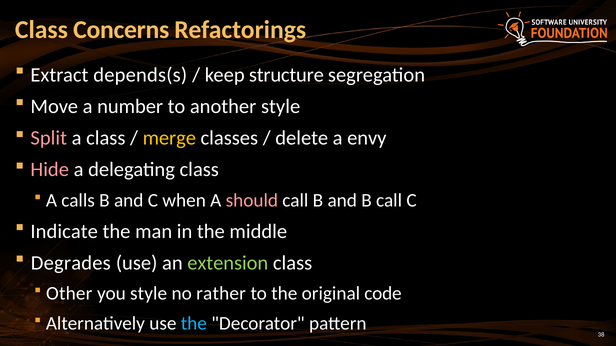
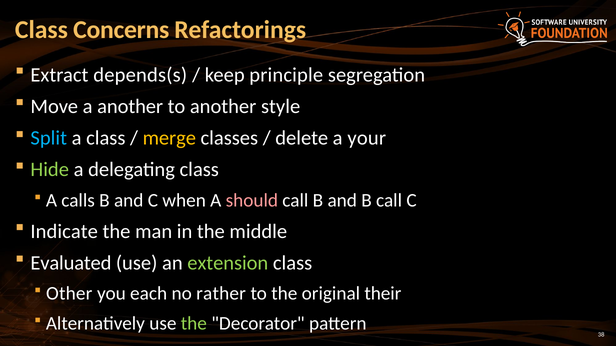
structure: structure -> principle
a number: number -> another
Split colour: pink -> light blue
envy: envy -> your
Hide colour: pink -> light green
Degrades: Degrades -> Evaluated
you style: style -> each
code: code -> their
the at (194, 324) colour: light blue -> light green
